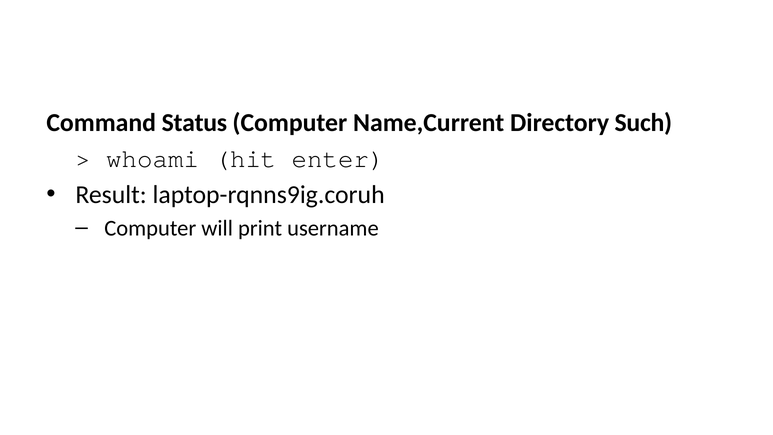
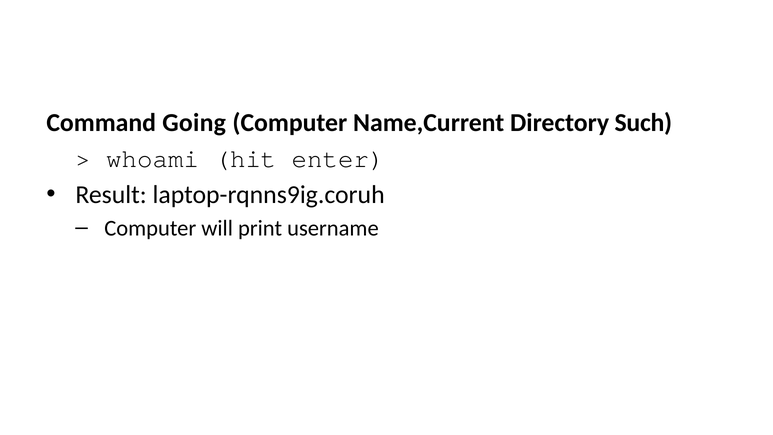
Status: Status -> Going
